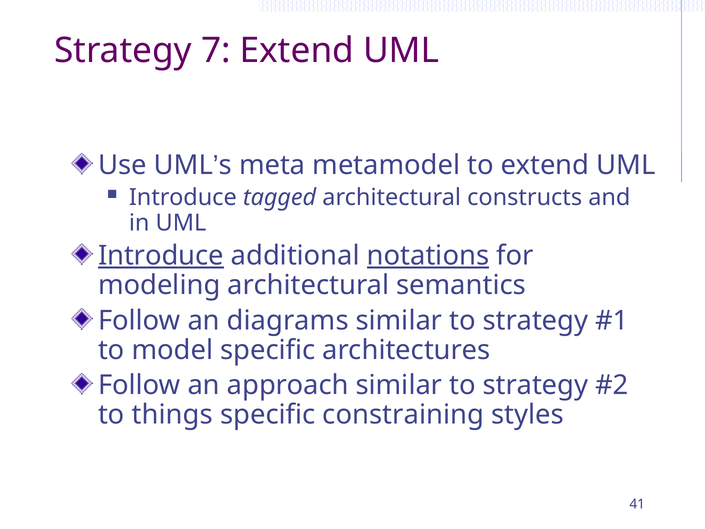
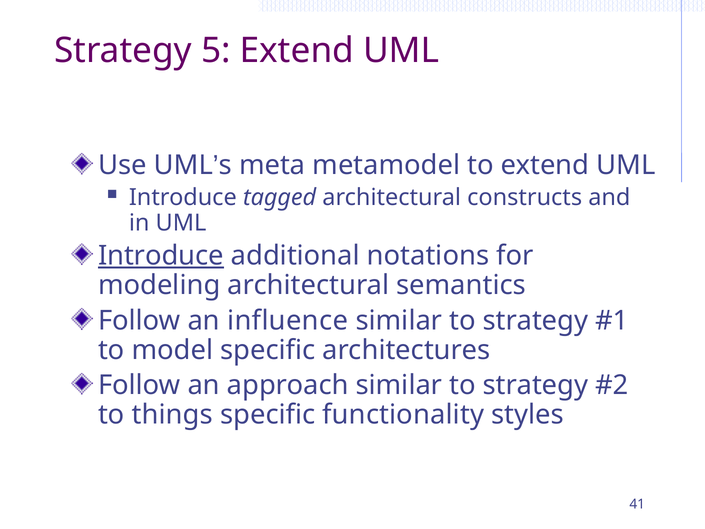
7: 7 -> 5
notations underline: present -> none
diagrams: diagrams -> influence
constraining: constraining -> functionality
